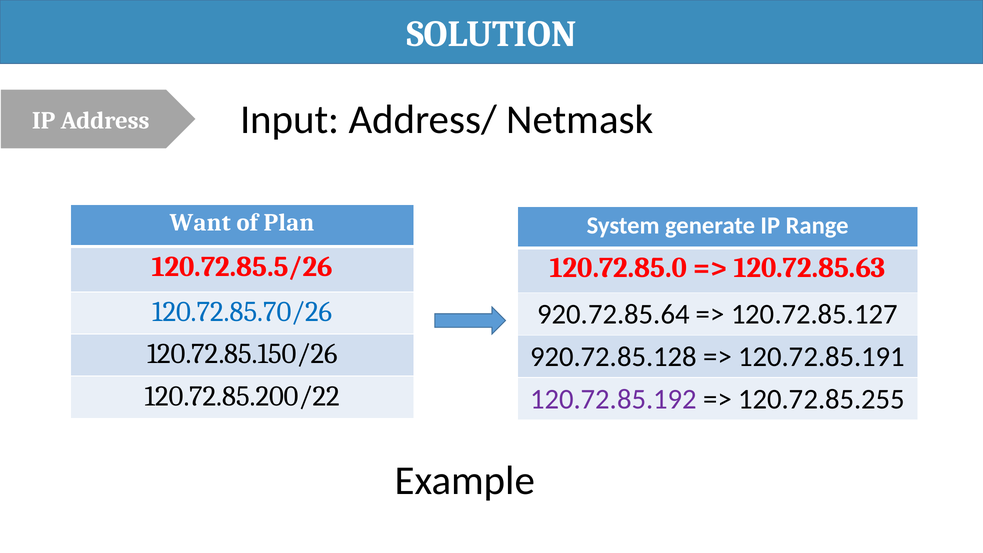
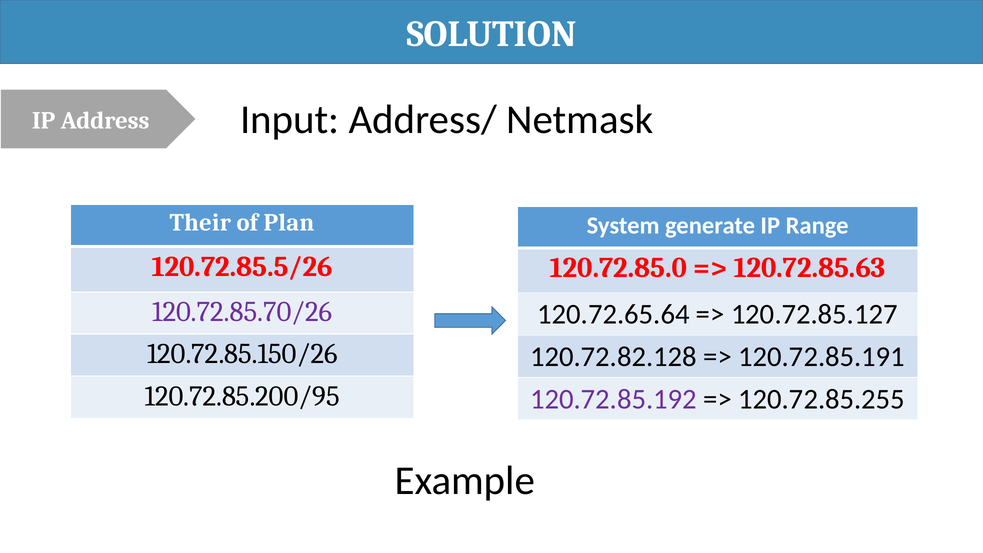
Want: Want -> Their
120.72.85.70/26 colour: blue -> purple
920.72.85.64: 920.72.85.64 -> 120.72.65.64
920.72.85.128: 920.72.85.128 -> 120.72.82.128
120.72.85.200/22: 120.72.85.200/22 -> 120.72.85.200/95
